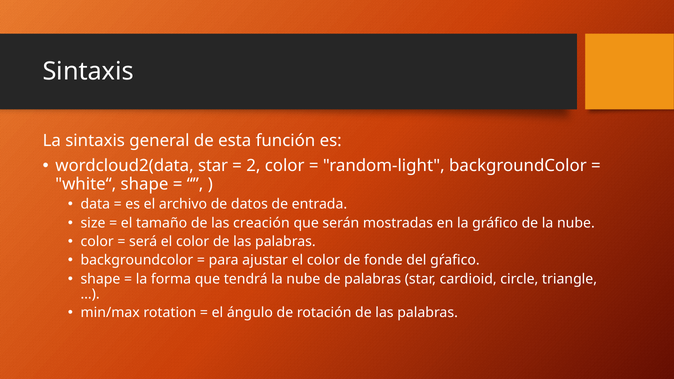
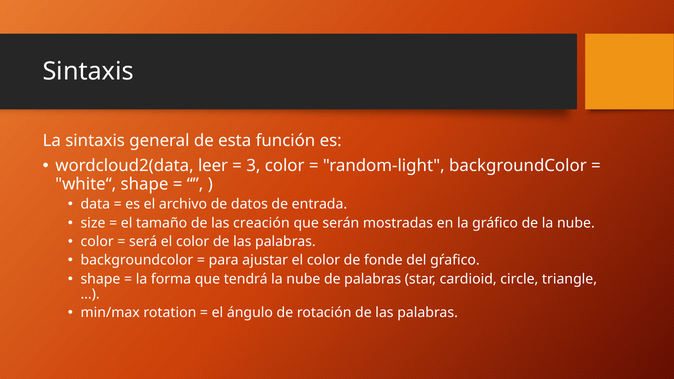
wordcloud2(data star: star -> leer
2: 2 -> 3
